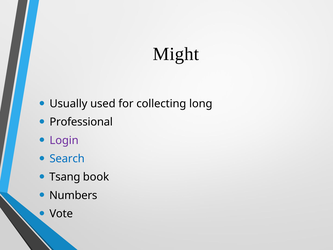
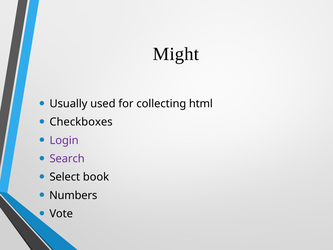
long: long -> html
Professional: Professional -> Checkboxes
Search colour: blue -> purple
Tsang: Tsang -> Select
